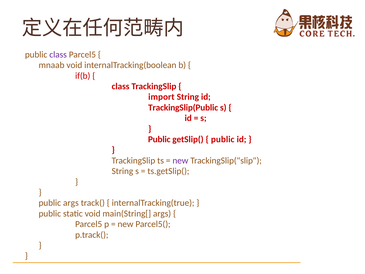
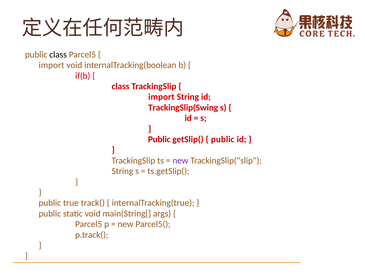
class at (58, 54) colour: purple -> black
mnaab at (52, 65): mnaab -> import
TrackingSlip(Public: TrackingSlip(Public -> TrackingSlip(Swing
public args: args -> true
